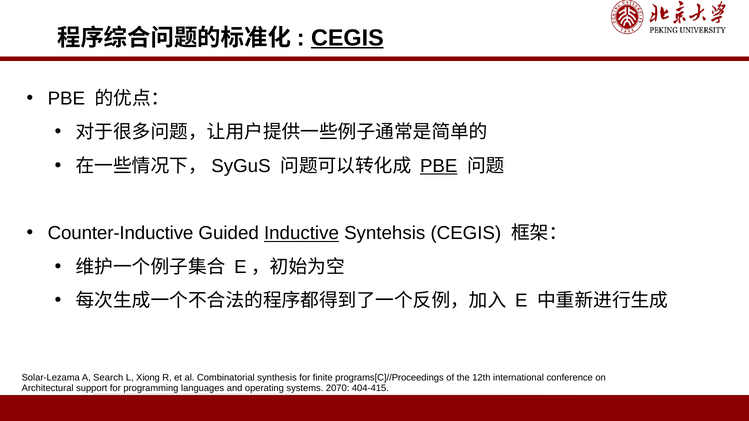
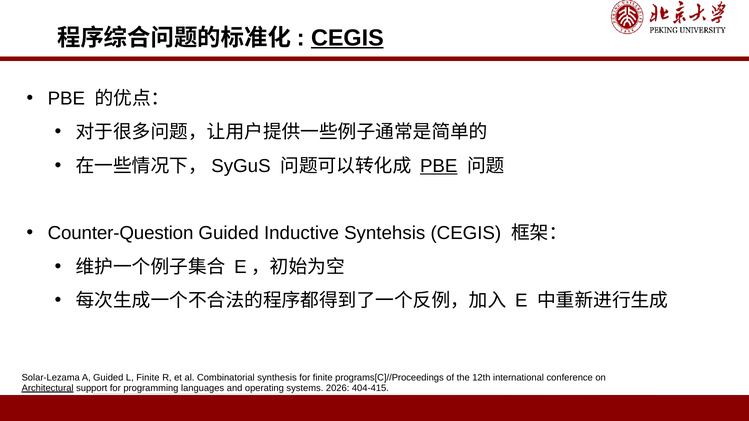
Counter-Inductive: Counter-Inductive -> Counter-Question
Inductive underline: present -> none
A Search: Search -> Guided
L Xiong: Xiong -> Finite
Architectural underline: none -> present
2070: 2070 -> 2026
